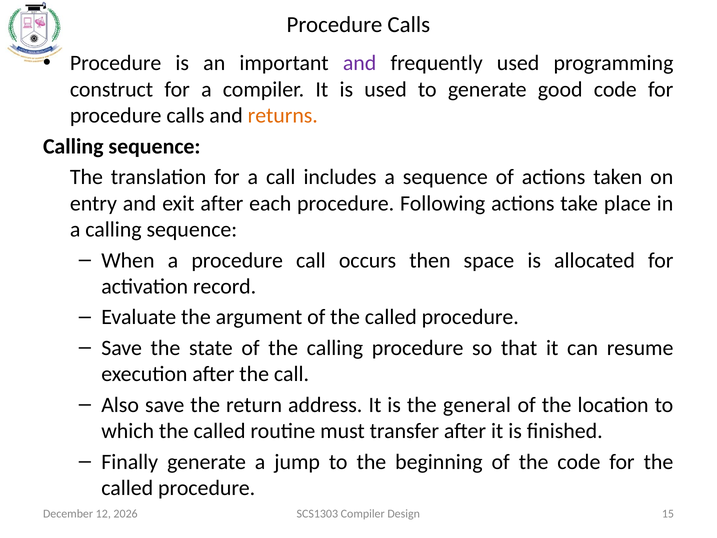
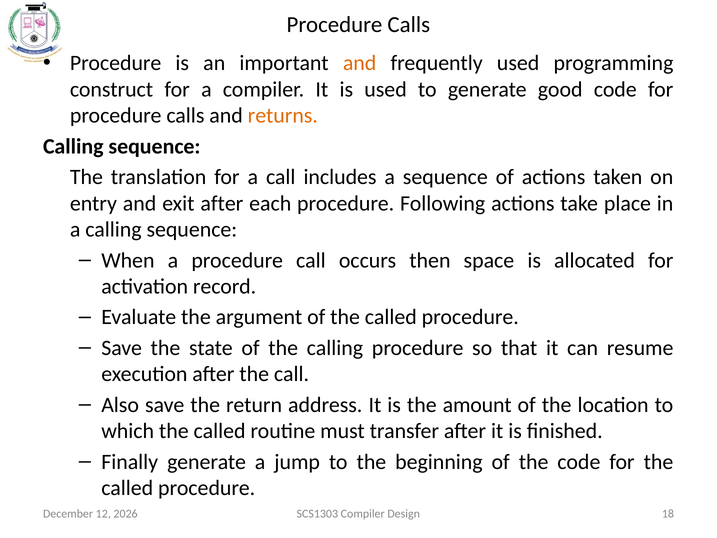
and at (360, 63) colour: purple -> orange
general: general -> amount
15: 15 -> 18
